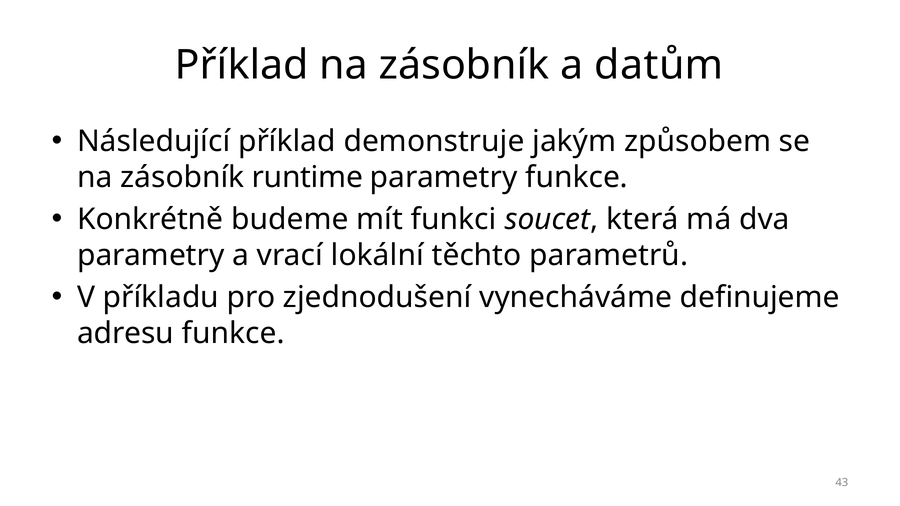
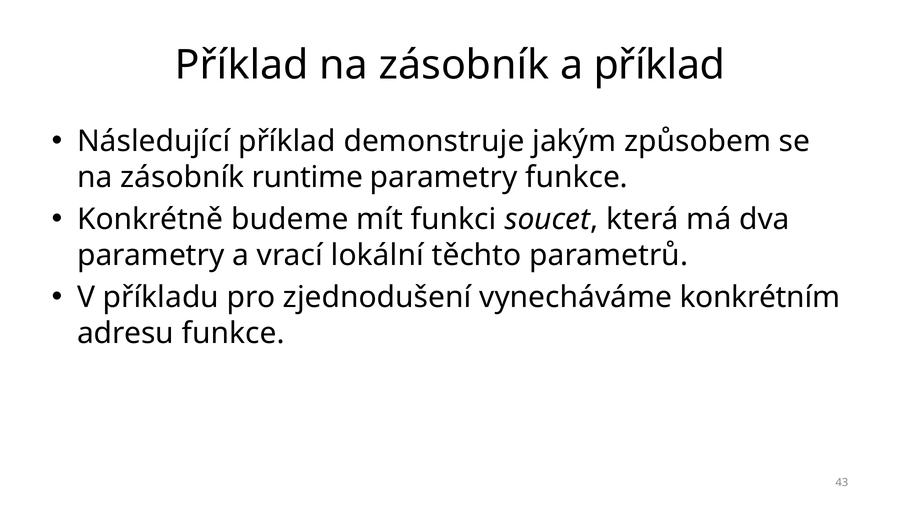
a datům: datům -> příklad
definujeme: definujeme -> konkrétním
